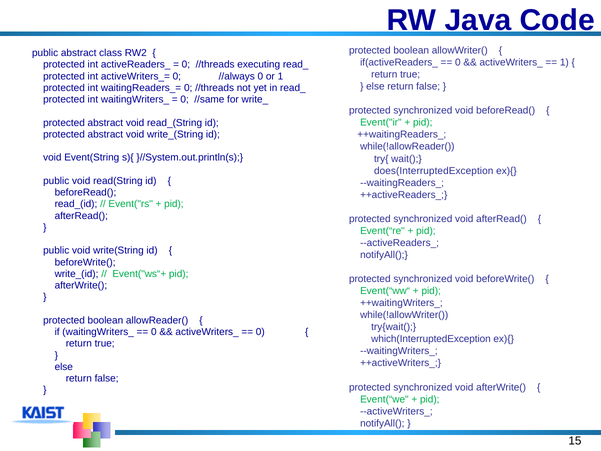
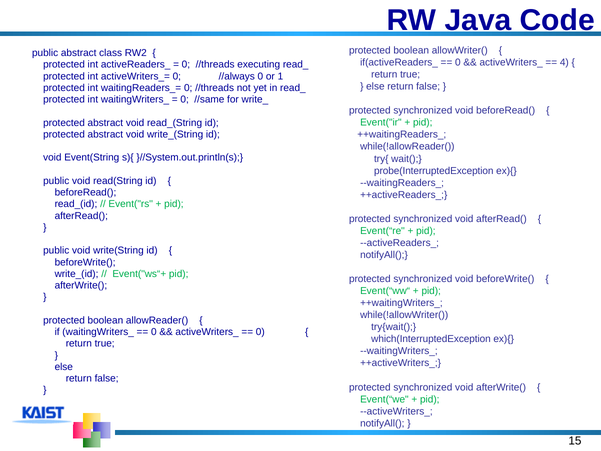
1 at (564, 62): 1 -> 4
does(InterruptedException: does(InterruptedException -> probe(InterruptedException
